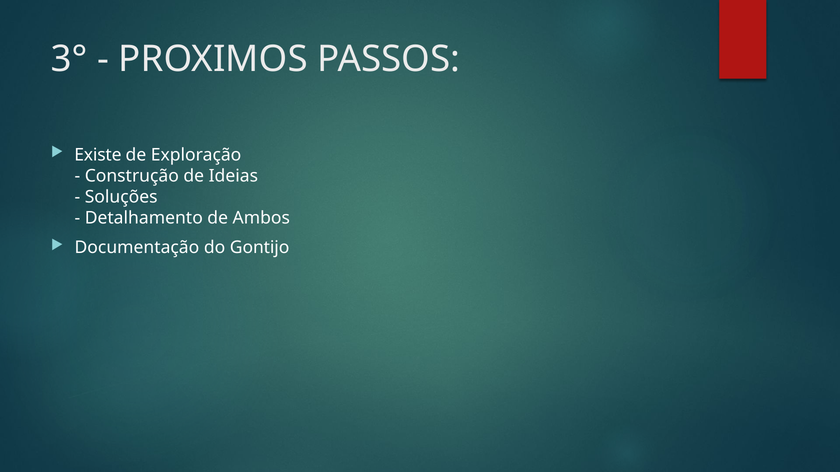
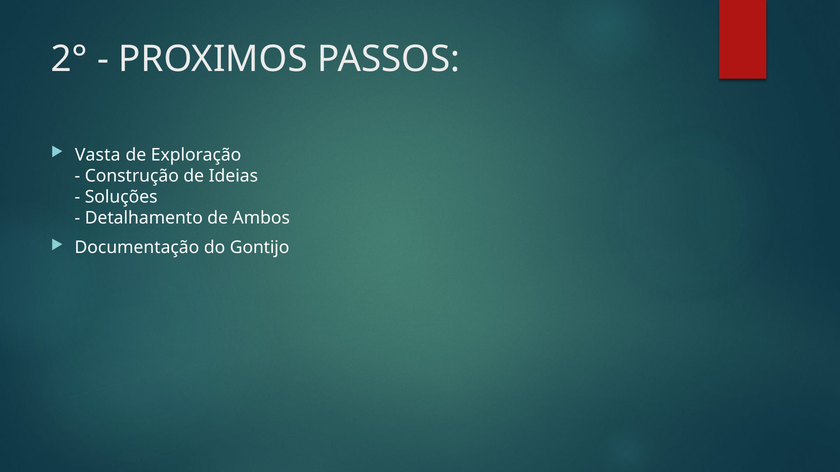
3°: 3° -> 2°
Existe: Existe -> Vasta
